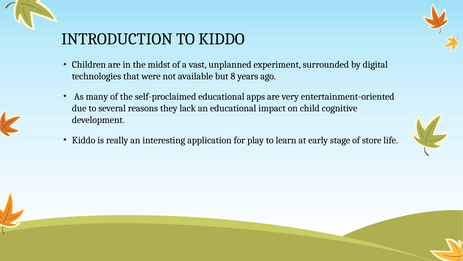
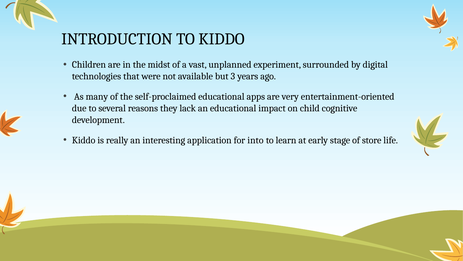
8: 8 -> 3
play: play -> into
